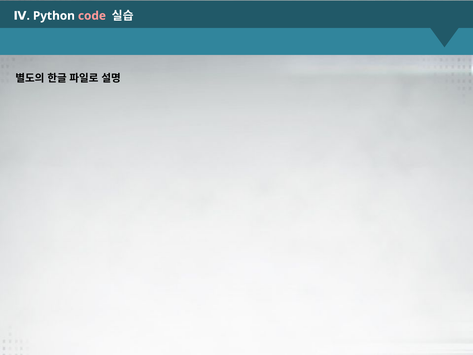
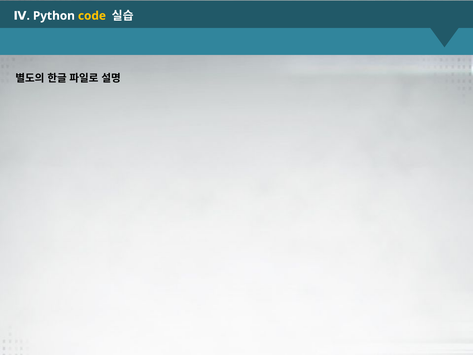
code colour: pink -> yellow
